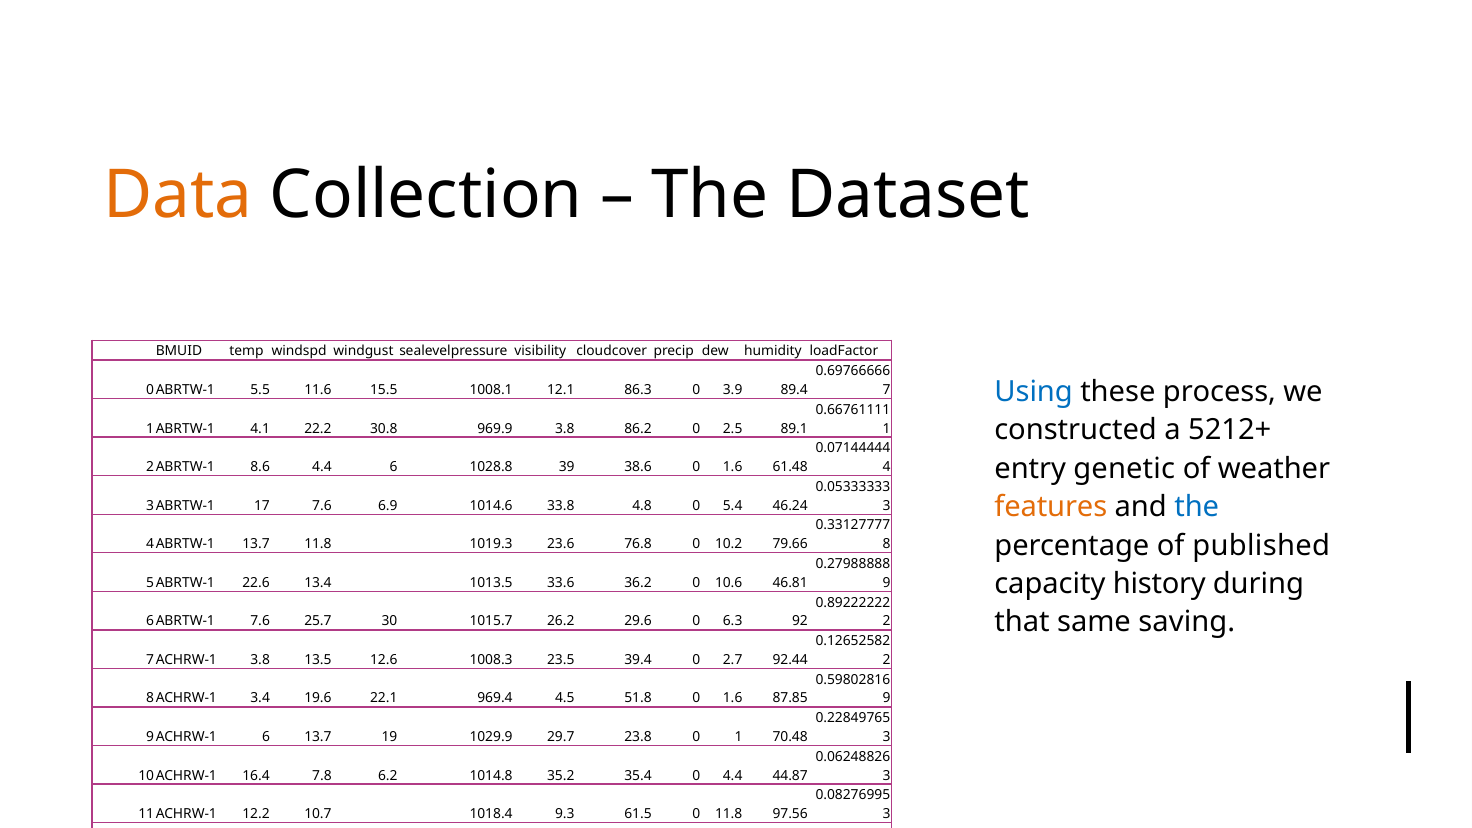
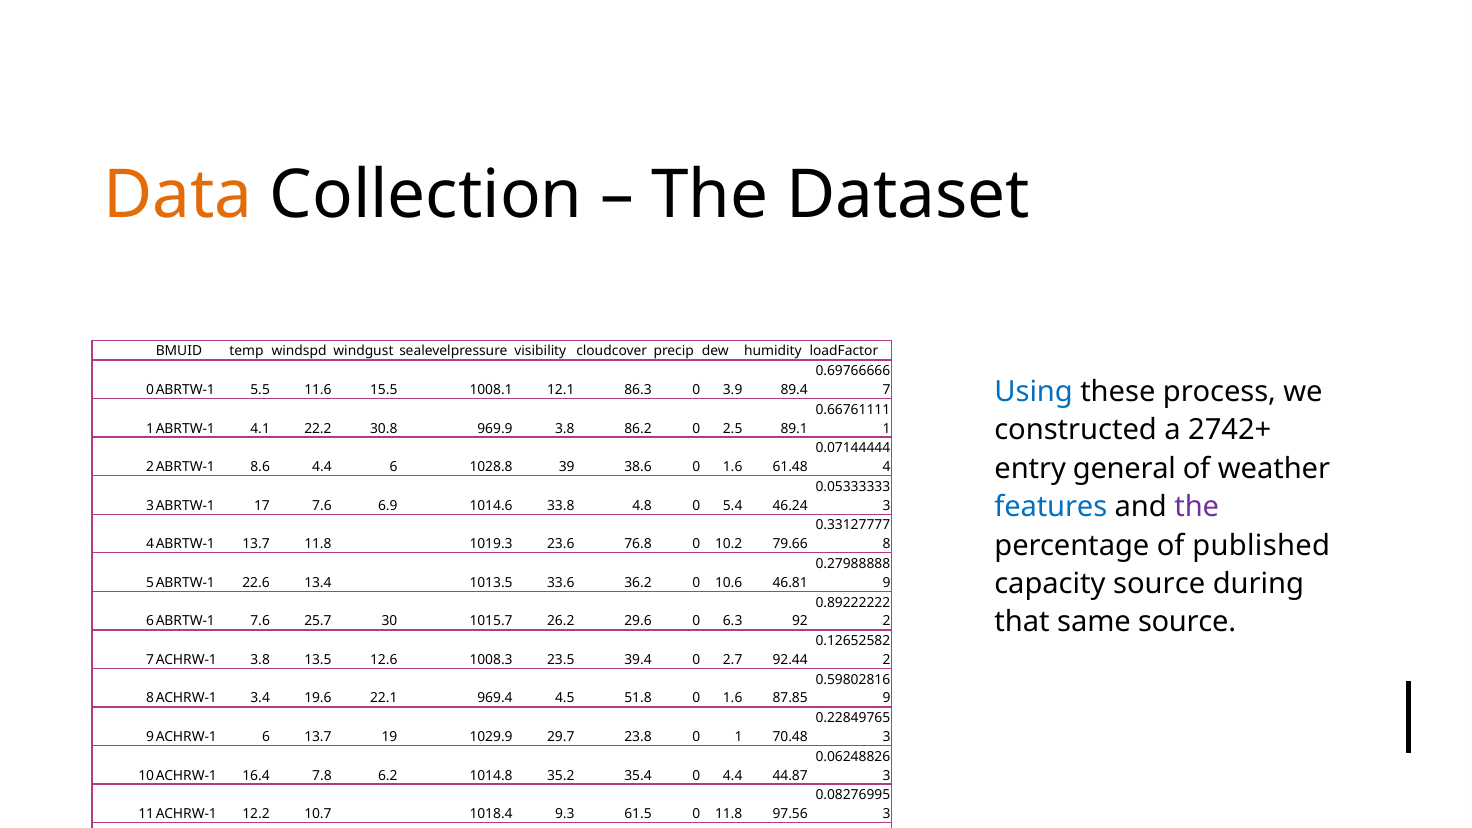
5212+: 5212+ -> 2742+
genetic: genetic -> general
features colour: orange -> blue
the at (1197, 507) colour: blue -> purple
capacity history: history -> source
same saving: saving -> source
